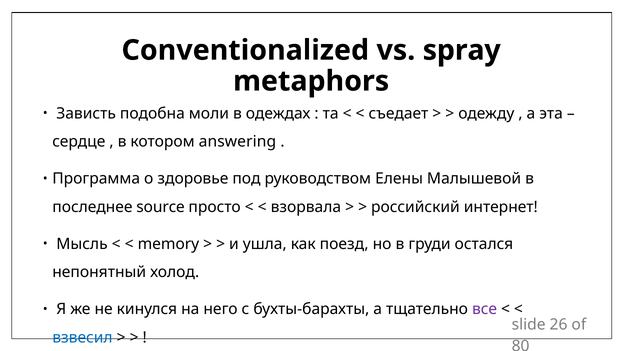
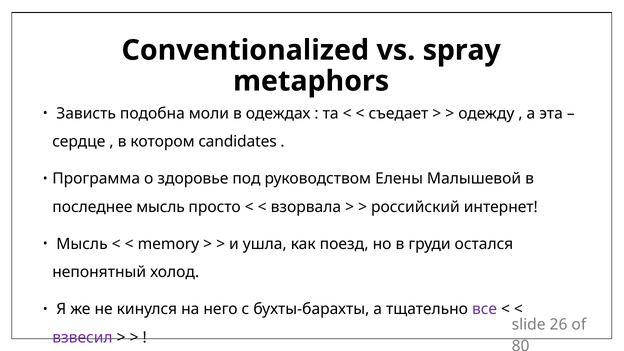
answering: answering -> candidates
последнее source: source -> мысль
взвесил colour: blue -> purple
